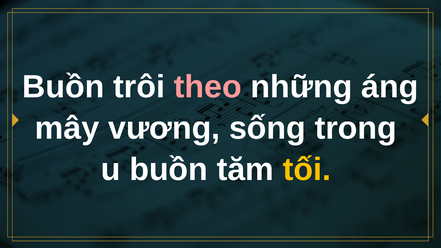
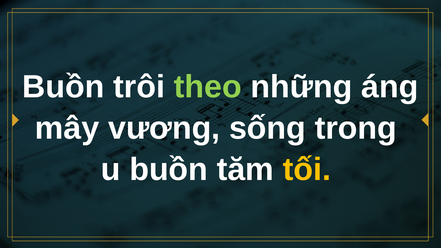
theo colour: pink -> light green
